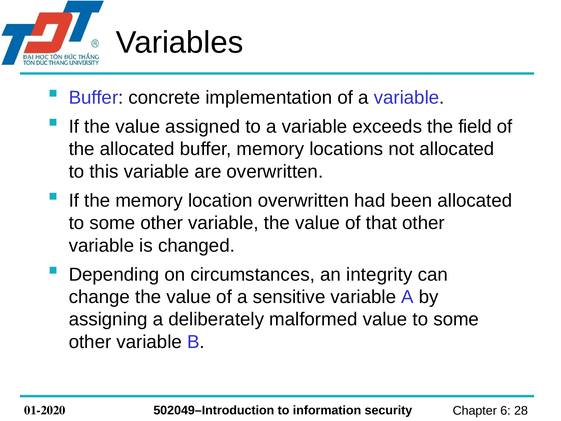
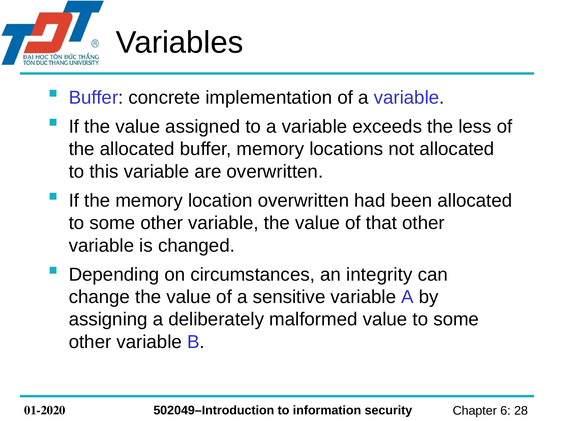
field: field -> less
